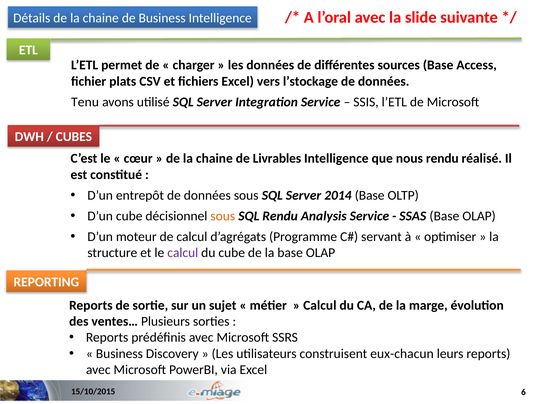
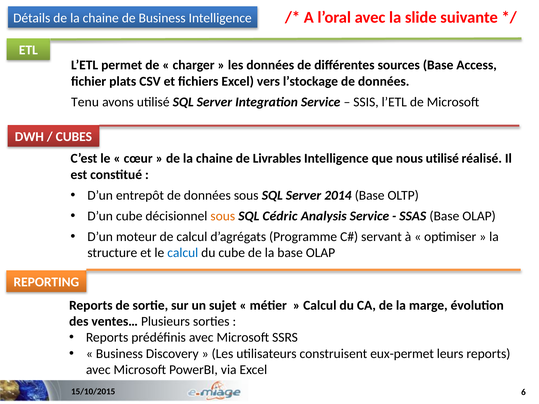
nous rendu: rendu -> utilisé
SQL Rendu: Rendu -> Cédric
calcul at (183, 253) colour: purple -> blue
eux-chacun: eux-chacun -> eux-permet
